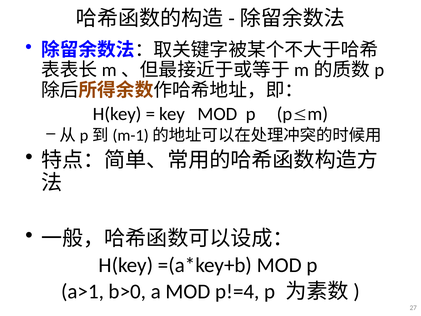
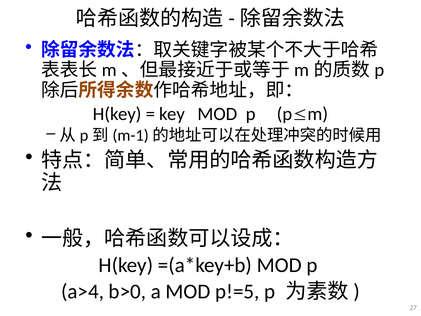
a>1: a>1 -> a>4
p!=4: p!=4 -> p!=5
